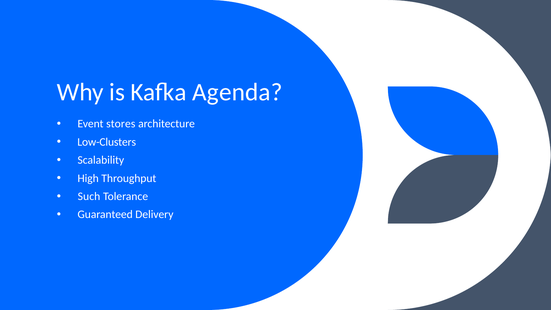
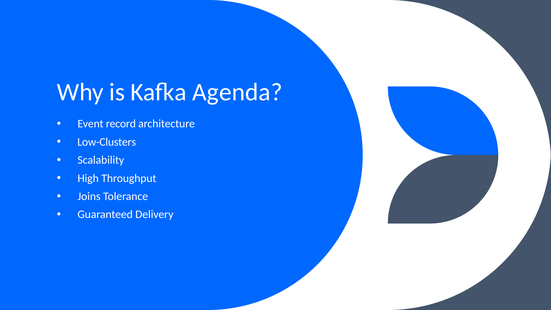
stores: stores -> record
Such: Such -> Joins
